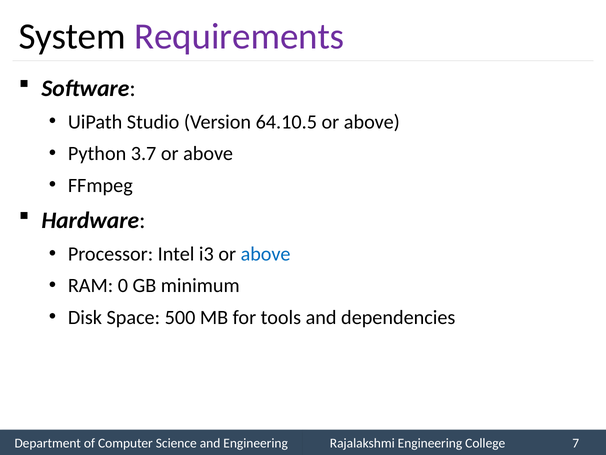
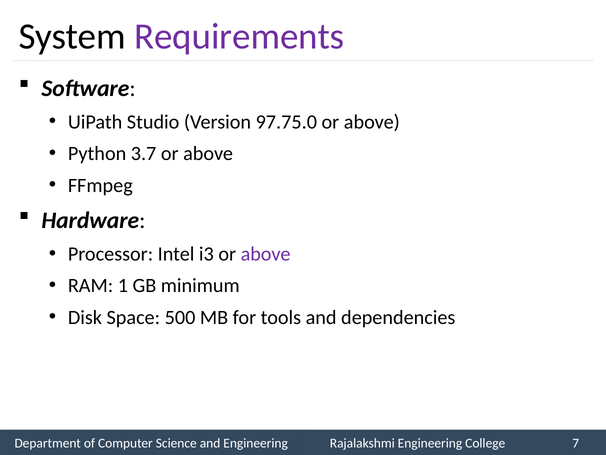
64.10.5: 64.10.5 -> 97.75.0
above at (266, 254) colour: blue -> purple
0: 0 -> 1
